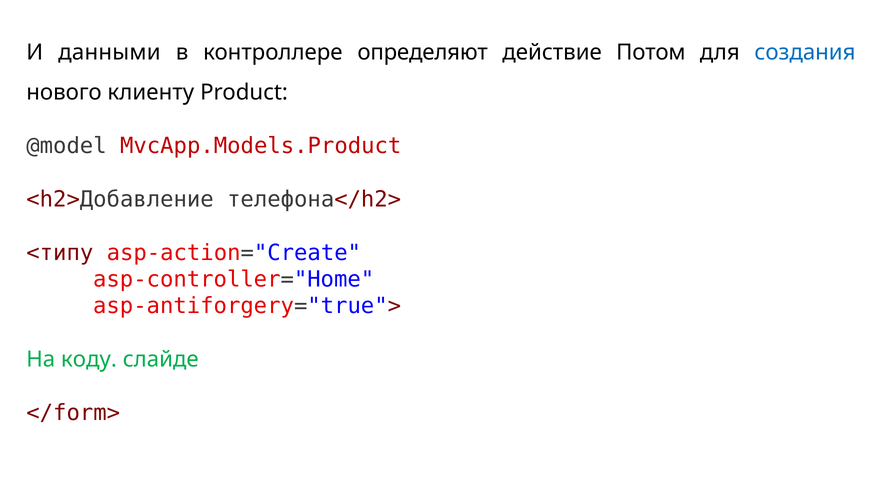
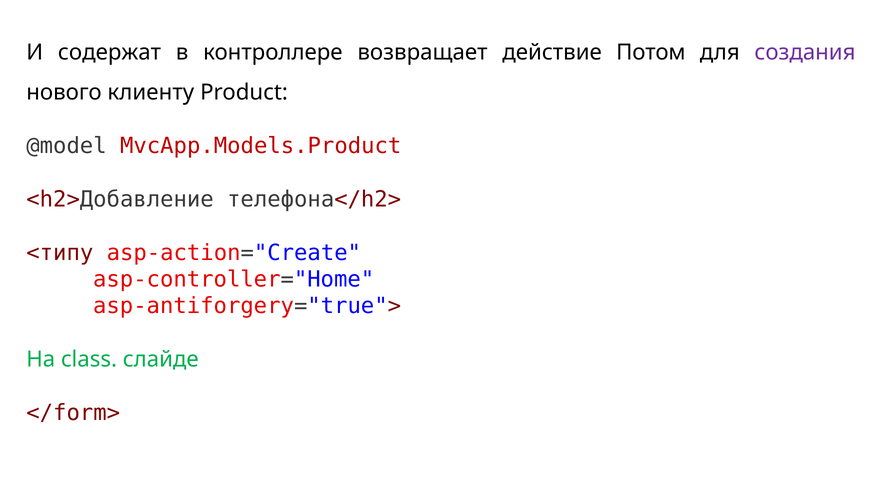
данными: данными -> содержат
определяют: определяют -> возвращает
создания colour: blue -> purple
коду: коду -> class
